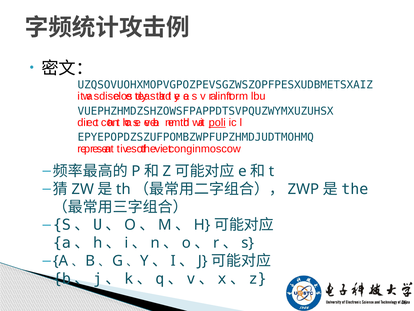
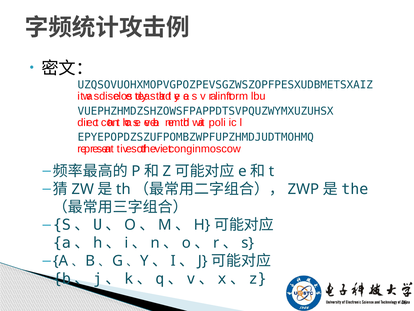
poli underline: present -> none
